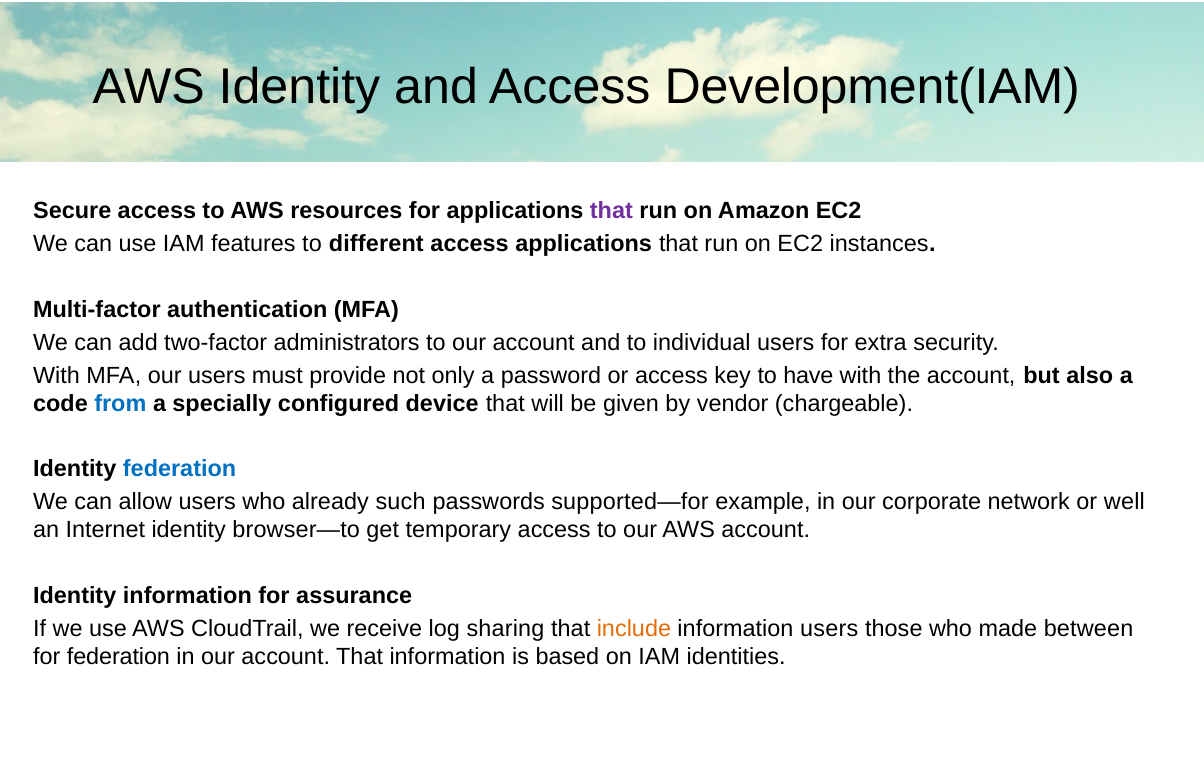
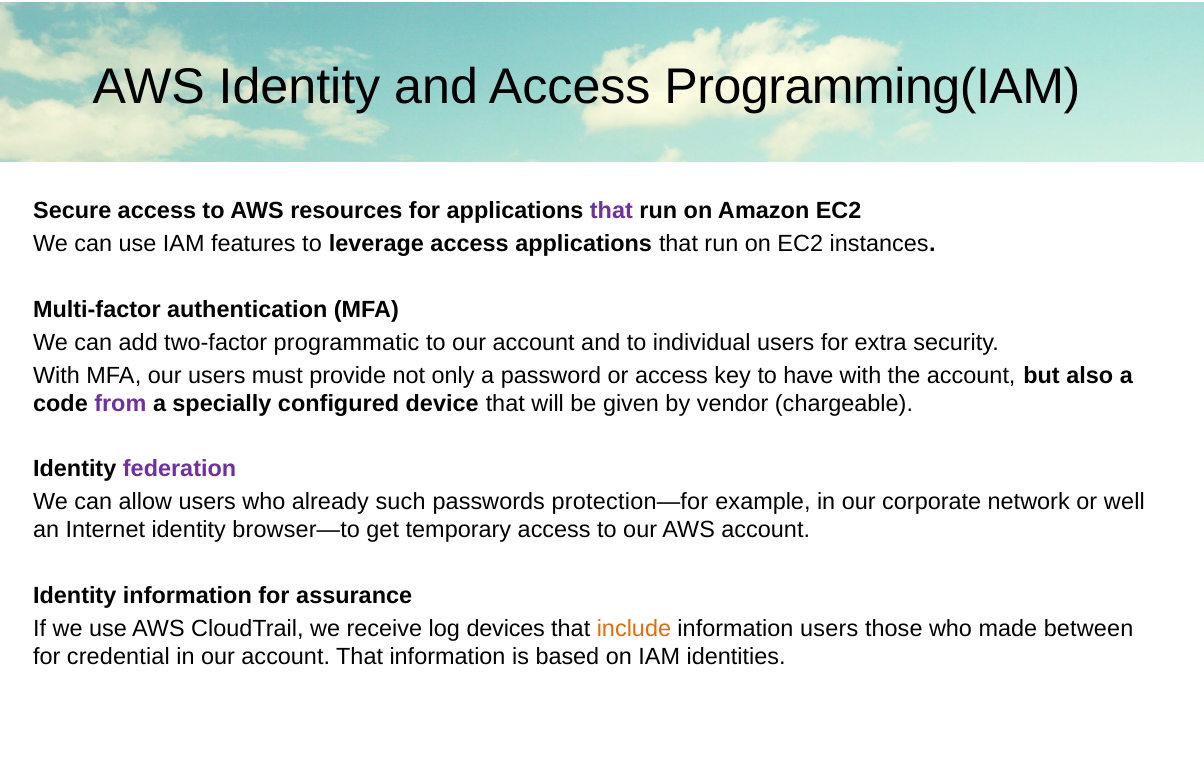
Development(IAM: Development(IAM -> Programming(IAM
different: different -> leverage
administrators: administrators -> programmatic
from colour: blue -> purple
federation at (180, 469) colour: blue -> purple
supported—for: supported—for -> protection—for
sharing: sharing -> devices
for federation: federation -> credential
